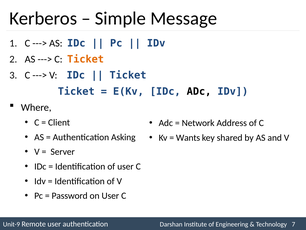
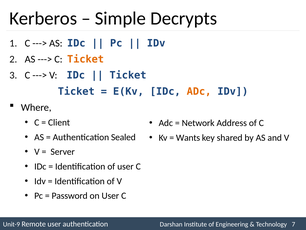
Message: Message -> Decrypts
ADc at (199, 91) colour: black -> orange
Asking: Asking -> Sealed
